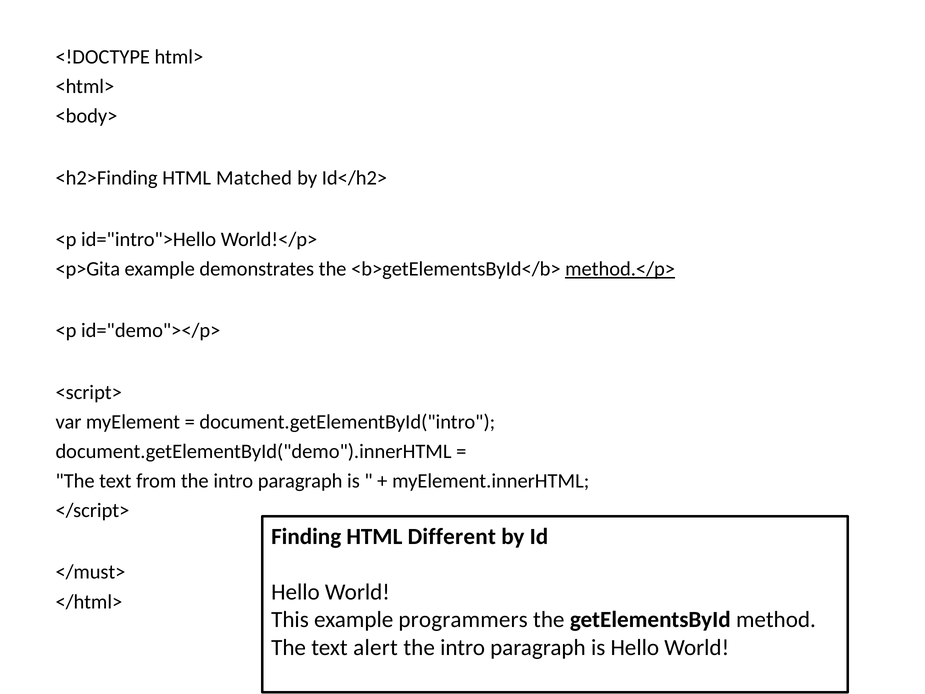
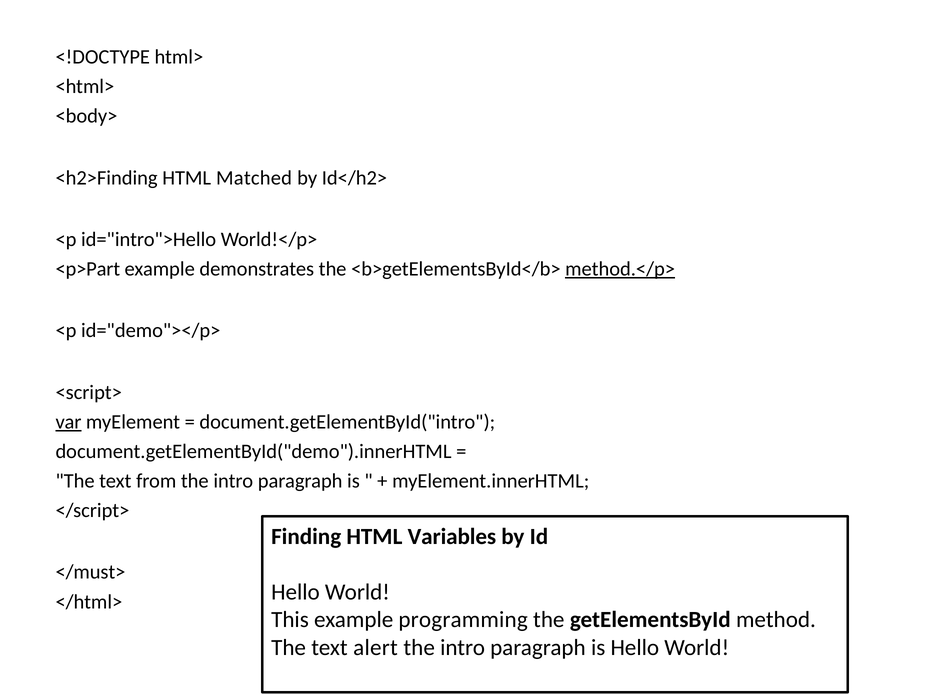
<p>Gita: <p>Gita -> <p>Part
var underline: none -> present
Different: Different -> Variables
programmers: programmers -> programming
